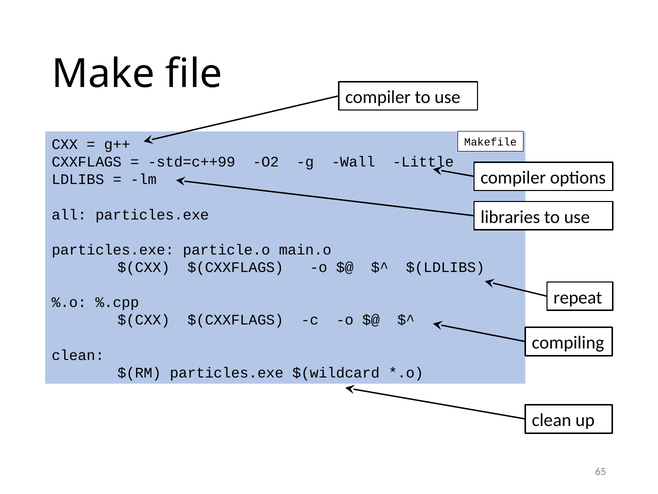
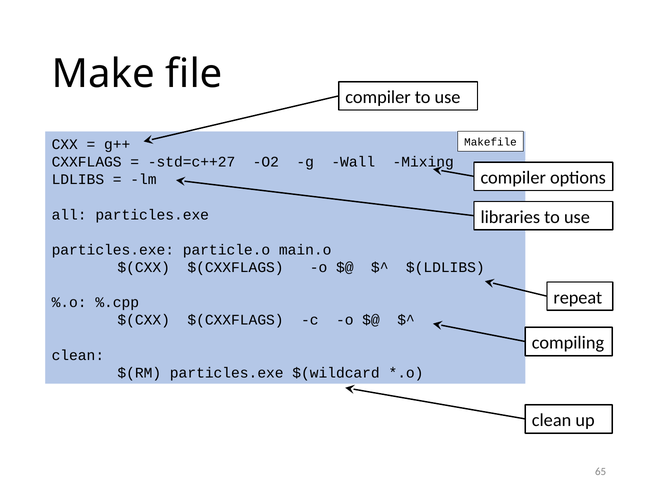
std=c++99: std=c++99 -> std=c++27
Little: Little -> Mixing
